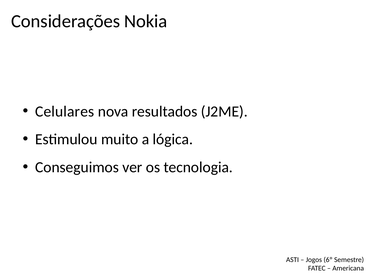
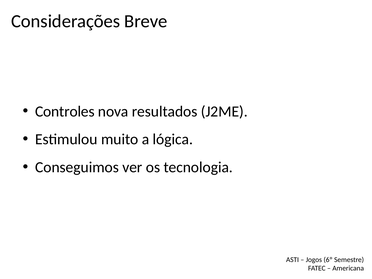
Nokia: Nokia -> Breve
Celulares: Celulares -> Controles
